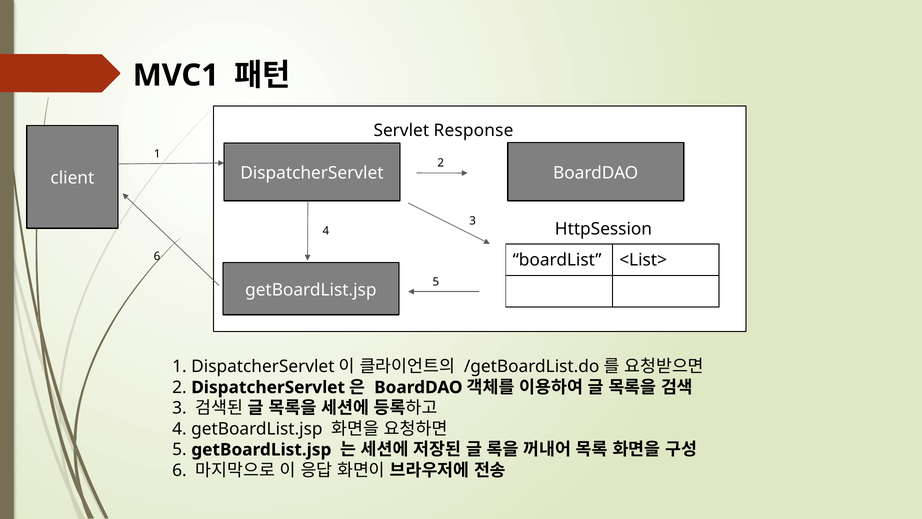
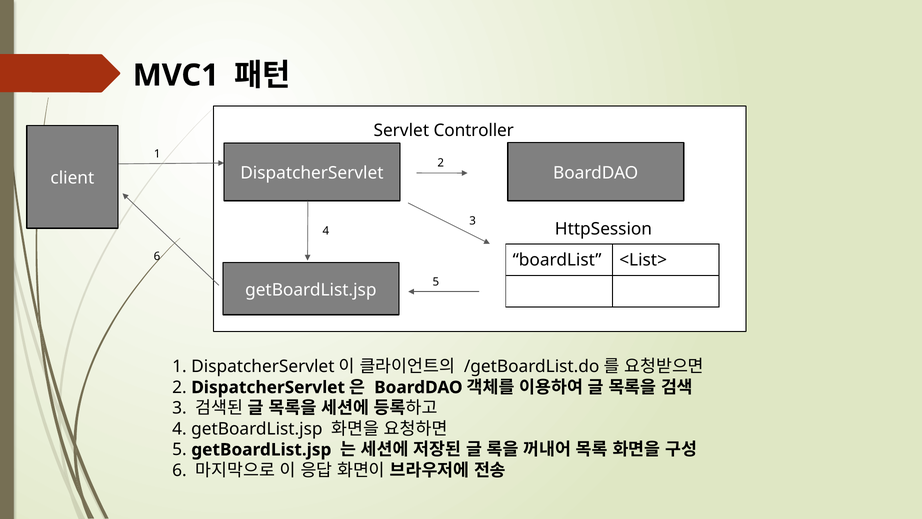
Response: Response -> Controller
